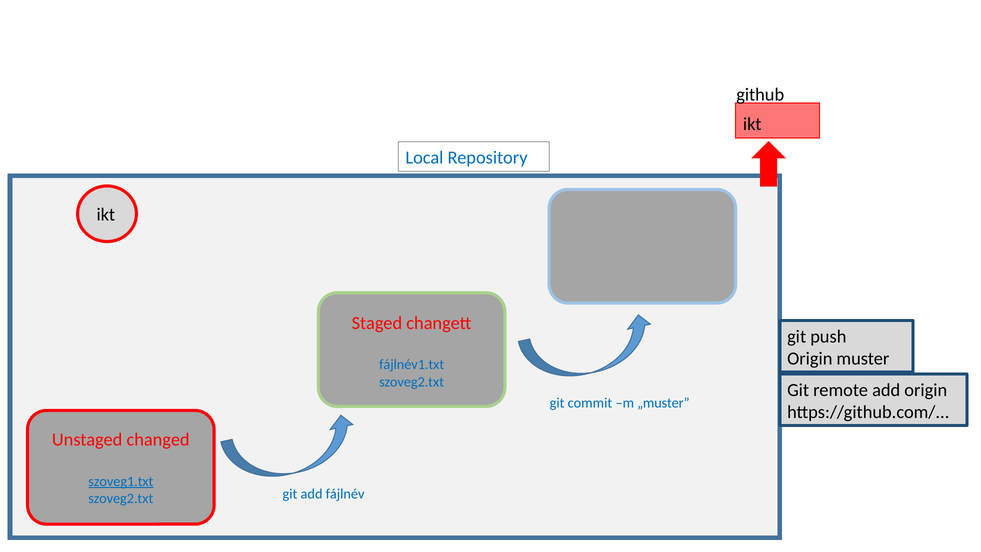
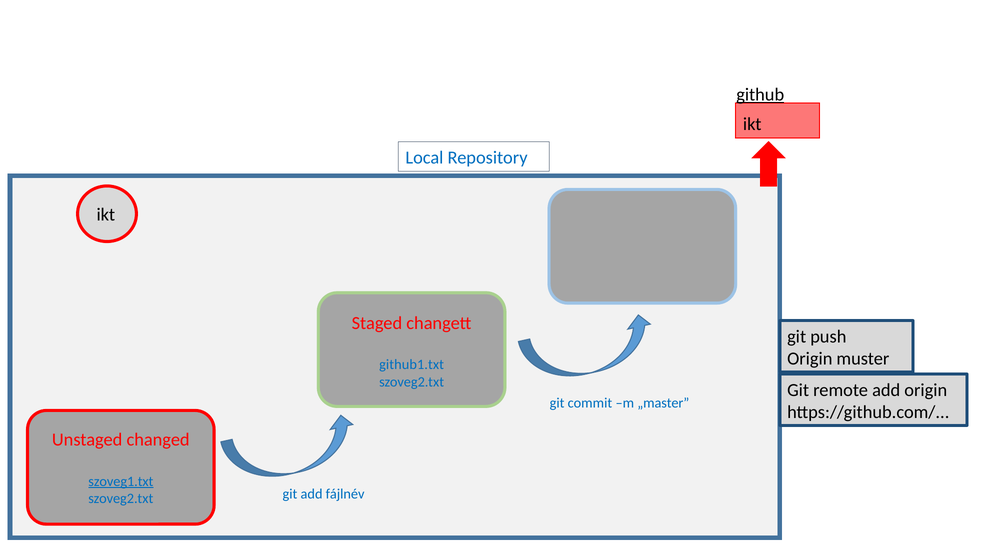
github underline: none -> present
fájlnév1.txt: fájlnév1.txt -> github1.txt
„muster: „muster -> „master
